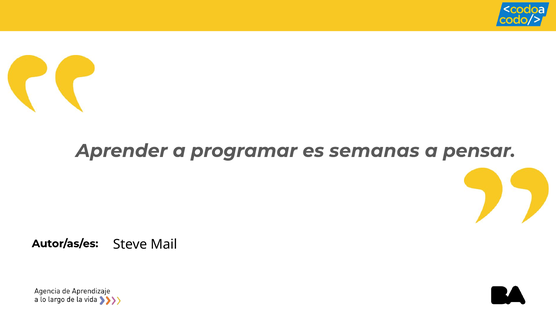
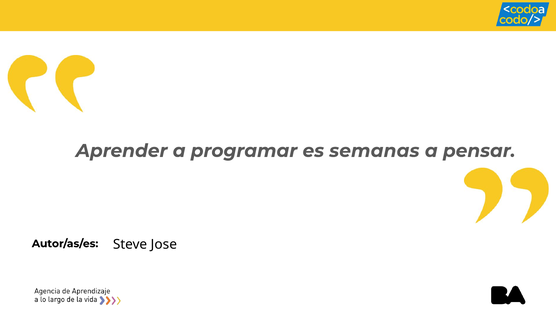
Mail: Mail -> Jose
